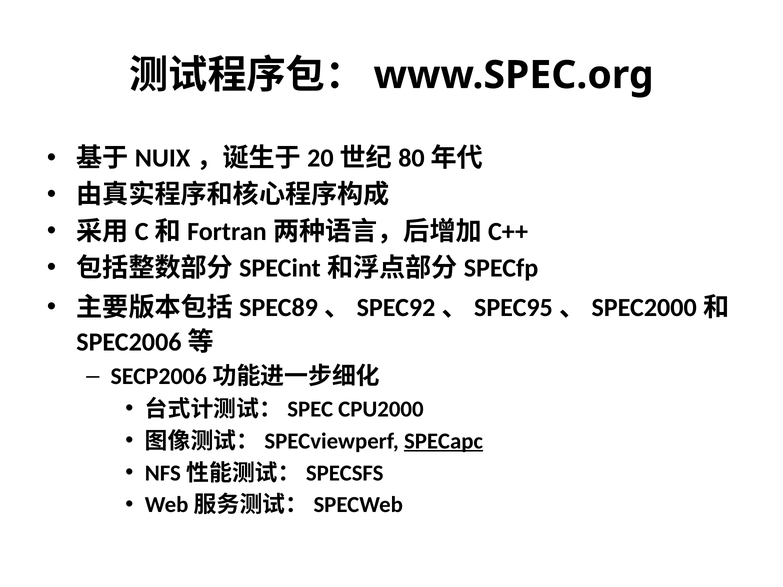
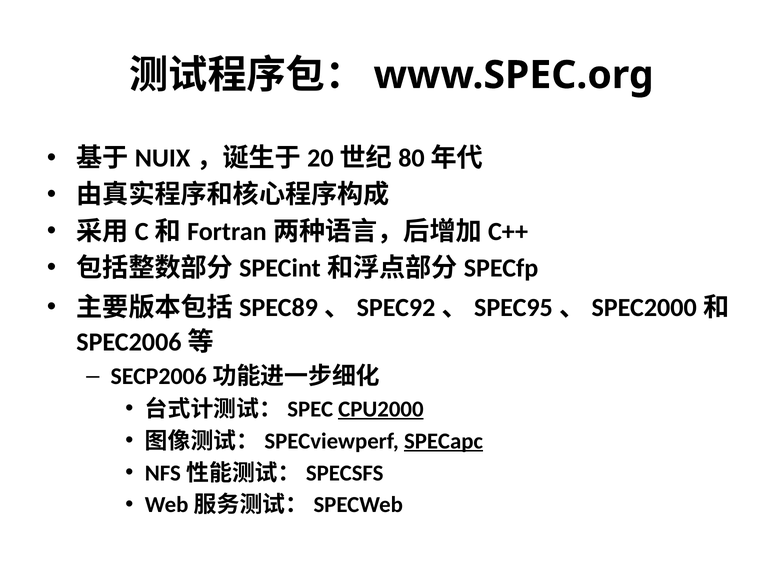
CPU2000 underline: none -> present
